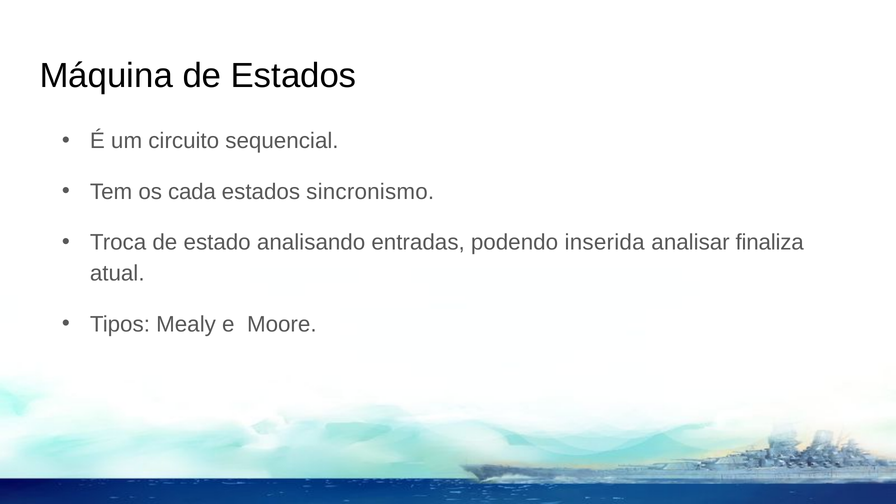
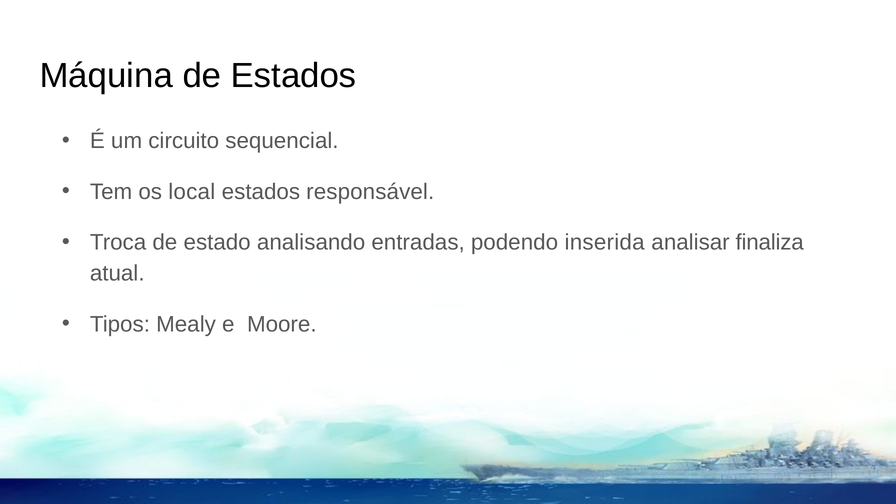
cada: cada -> local
sincronismo: sincronismo -> responsável
